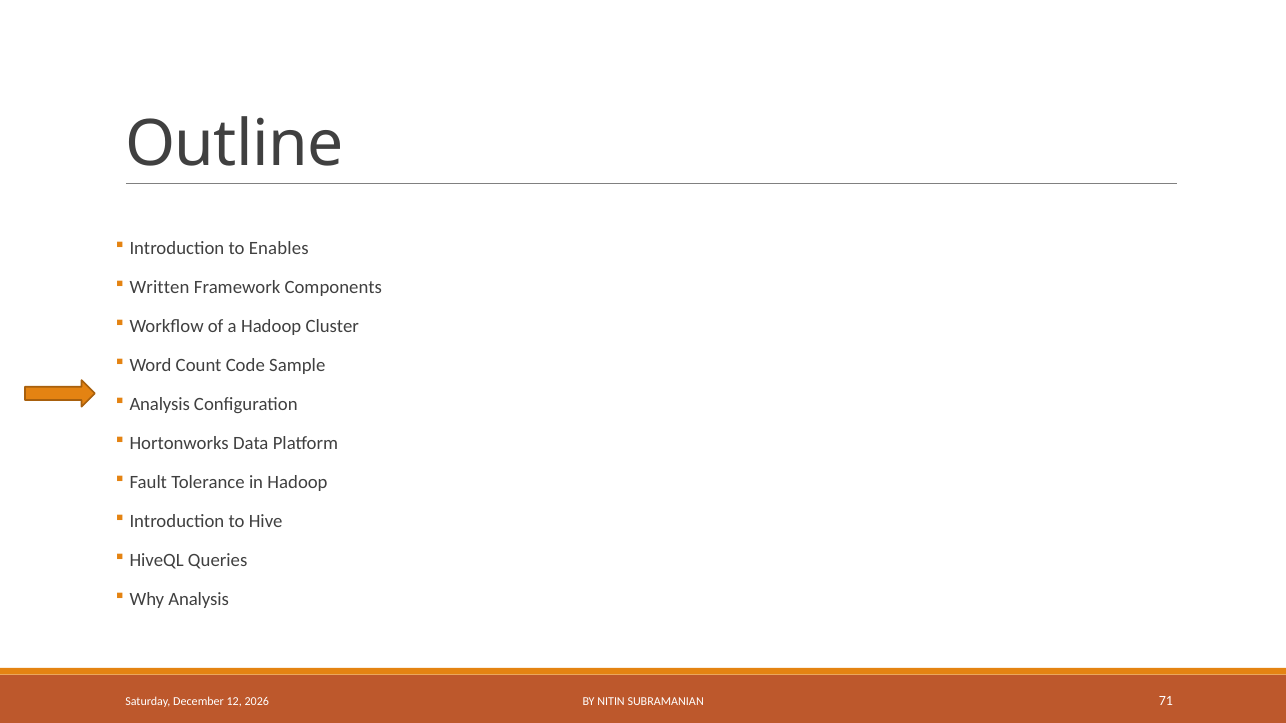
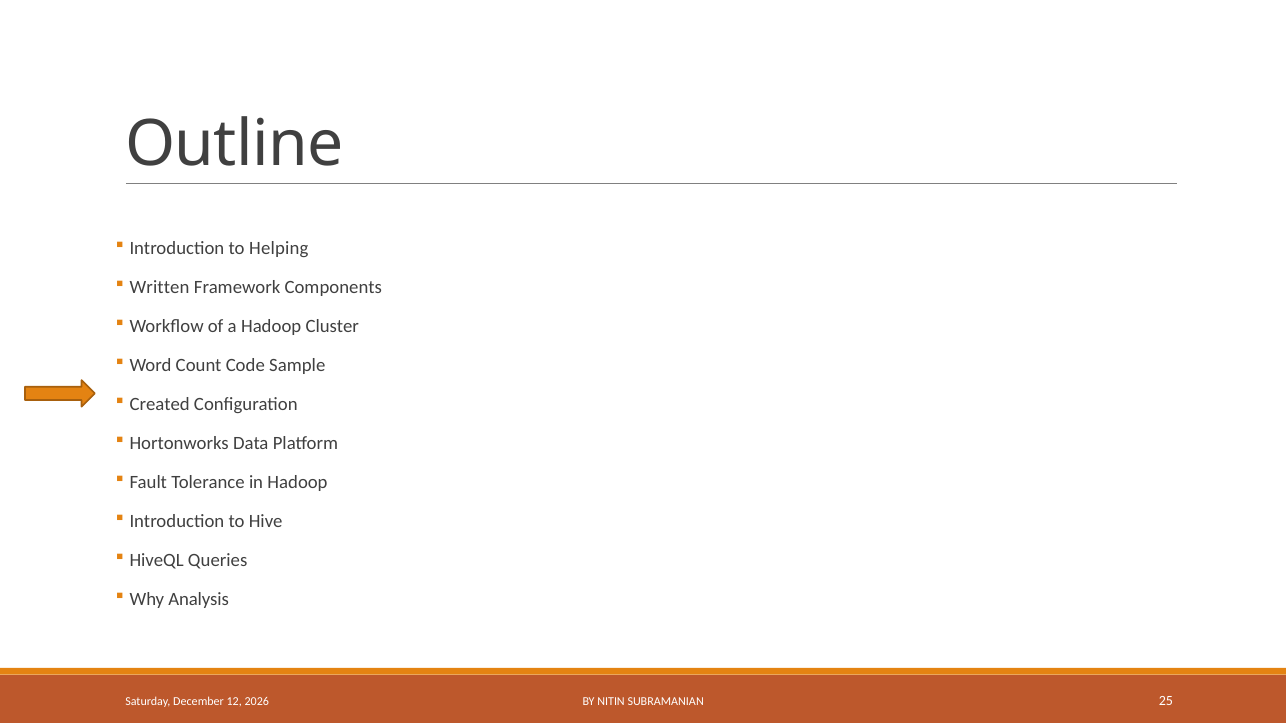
Enables: Enables -> Helping
Analysis at (160, 405): Analysis -> Created
71: 71 -> 25
